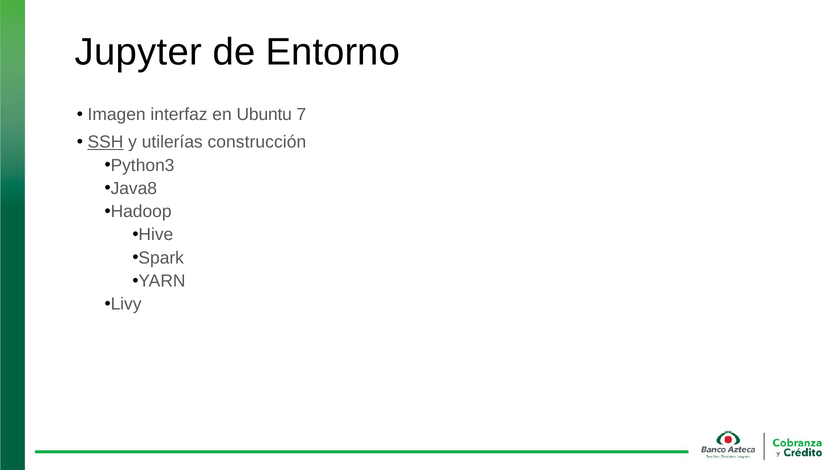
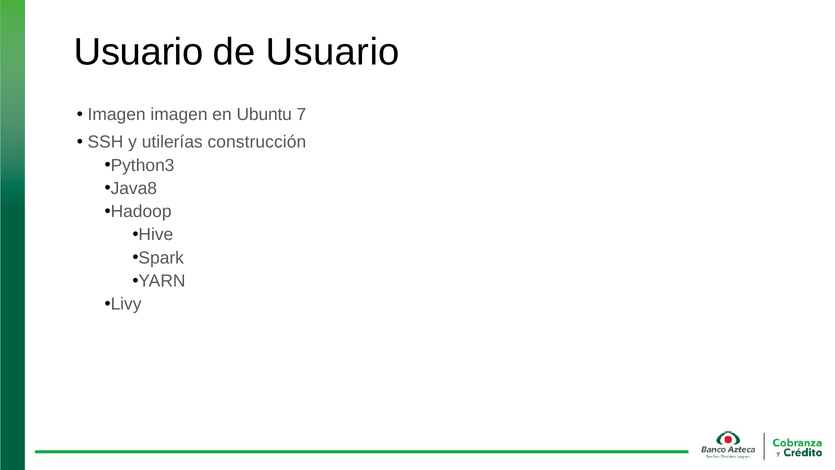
Jupyter at (138, 52): Jupyter -> Usuario
de Entorno: Entorno -> Usuario
Imagen interfaz: interfaz -> imagen
SSH underline: present -> none
